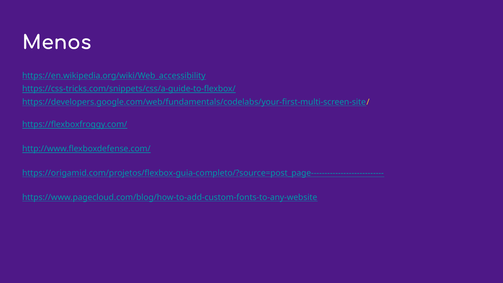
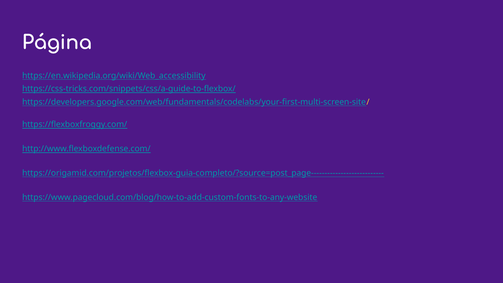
Menos: Menos -> Página
